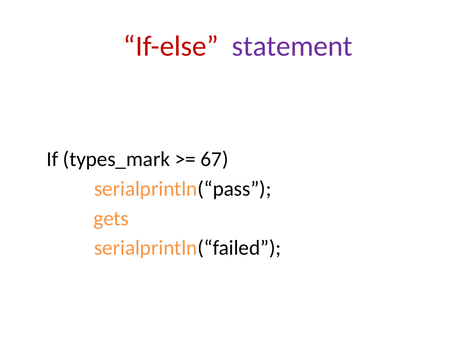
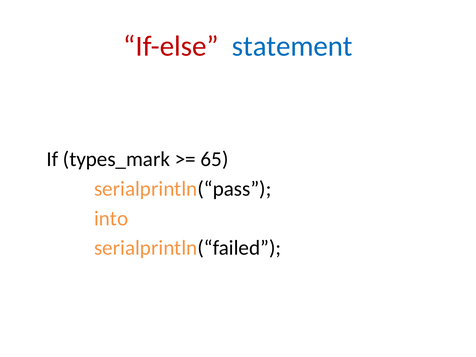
statement colour: purple -> blue
67: 67 -> 65
gets: gets -> into
